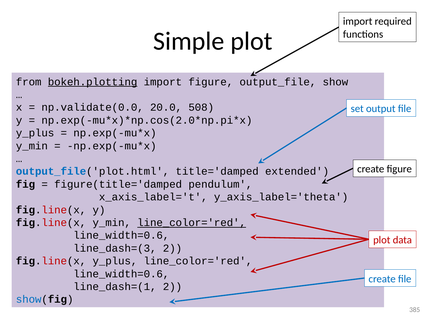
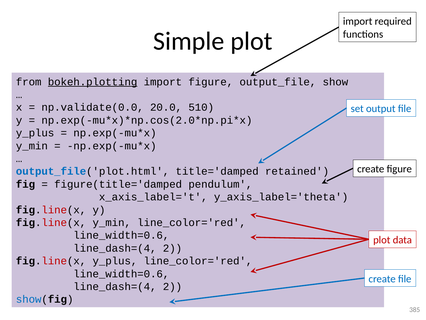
508: 508 -> 510
extended: extended -> retained
line_color='red at (192, 222) underline: present -> none
line_dash=(3 at (115, 248): line_dash=(3 -> line_dash=(4
line_dash=(1 at (115, 286): line_dash=(1 -> line_dash=(4
